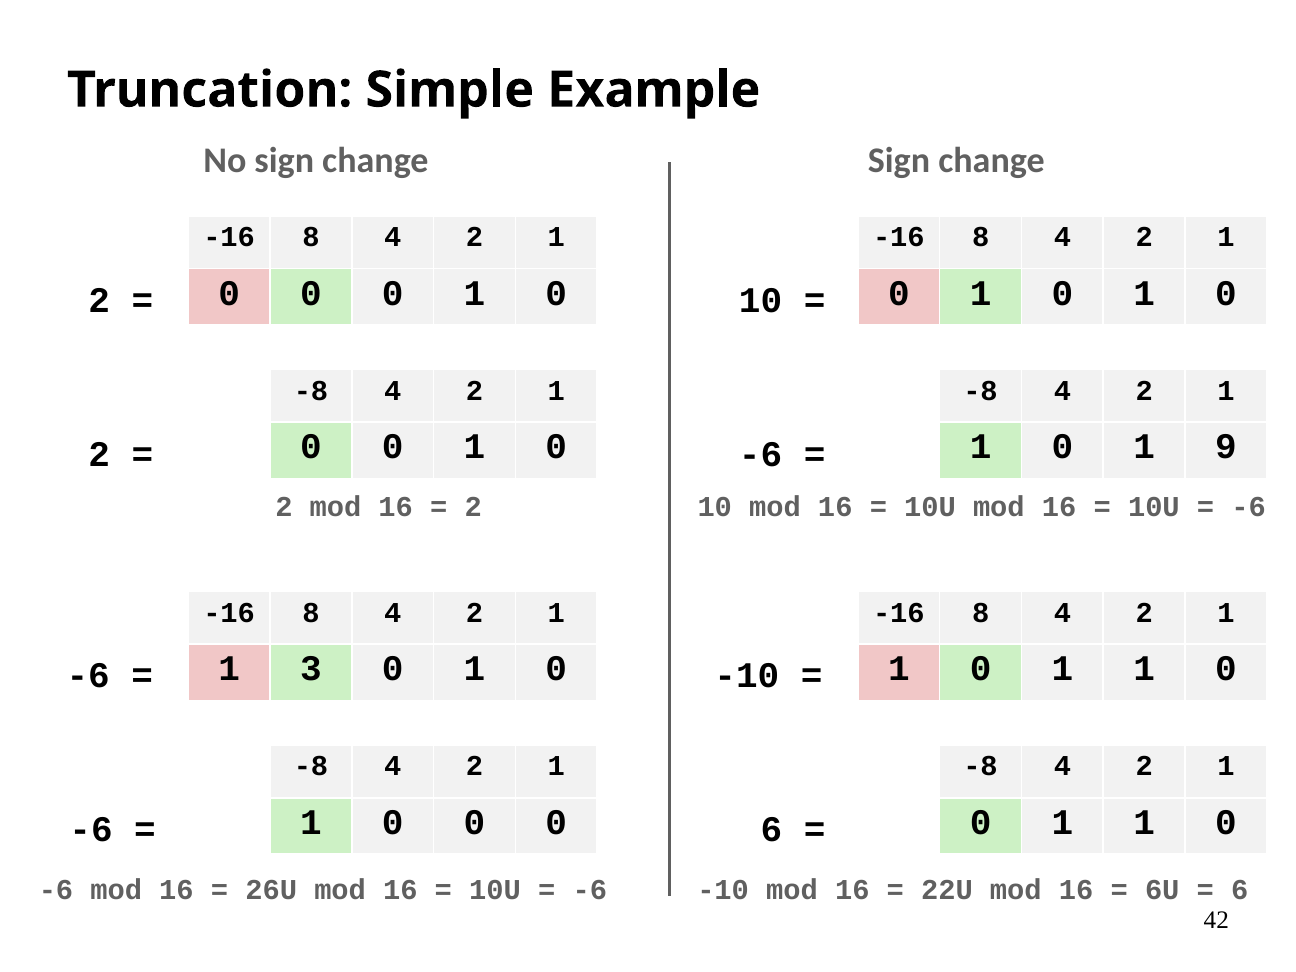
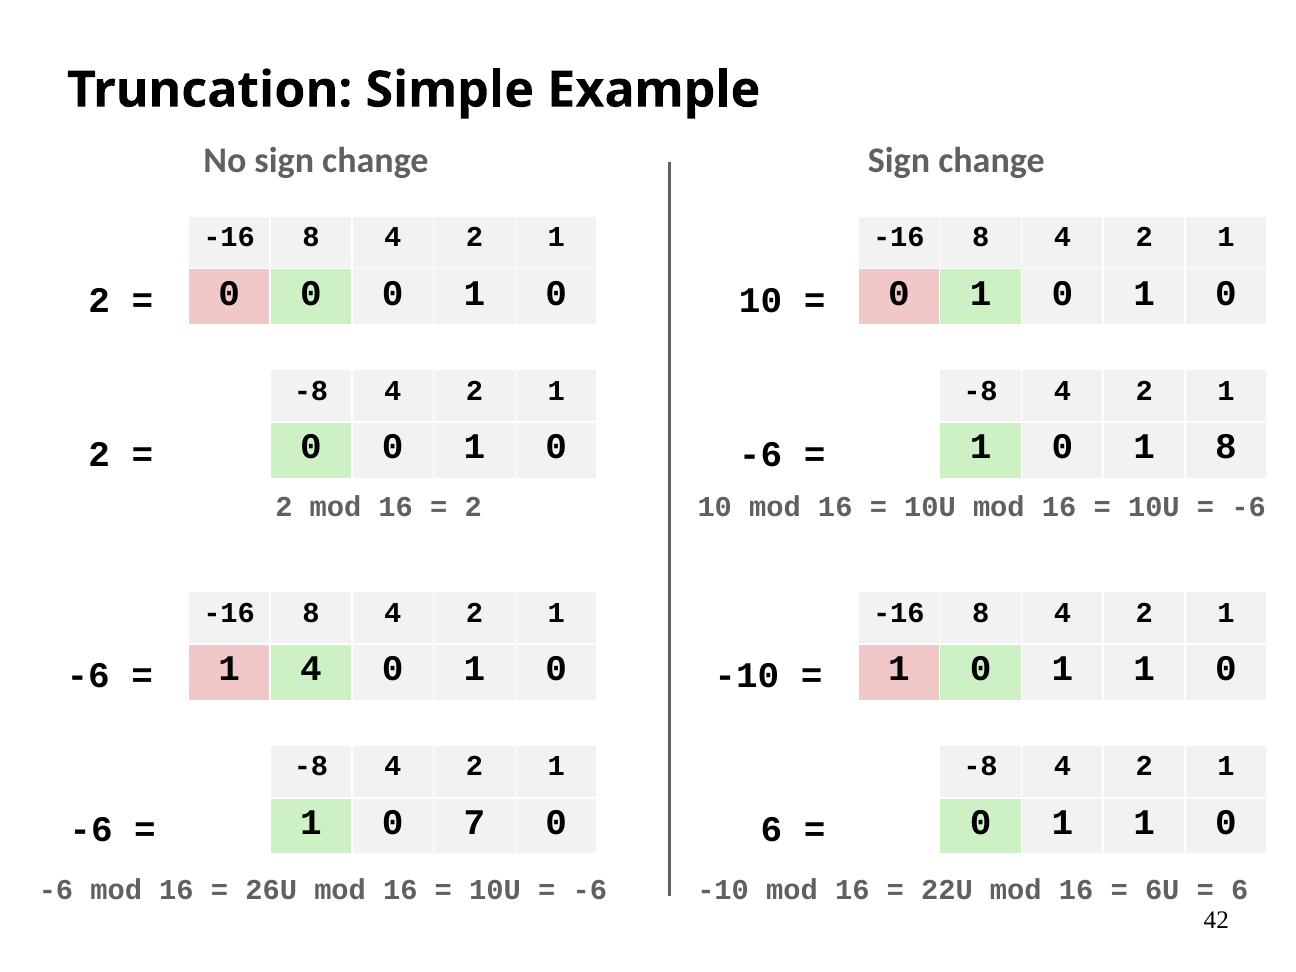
1 9: 9 -> 8
1 3: 3 -> 4
0 at (475, 822): 0 -> 7
